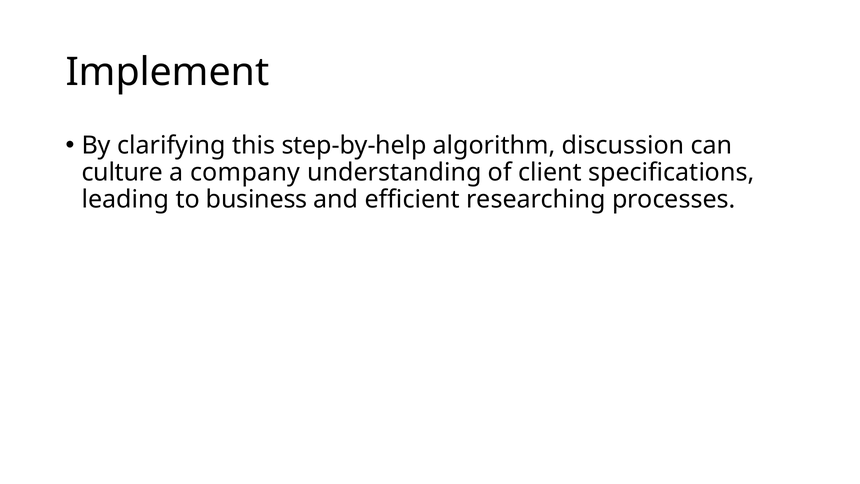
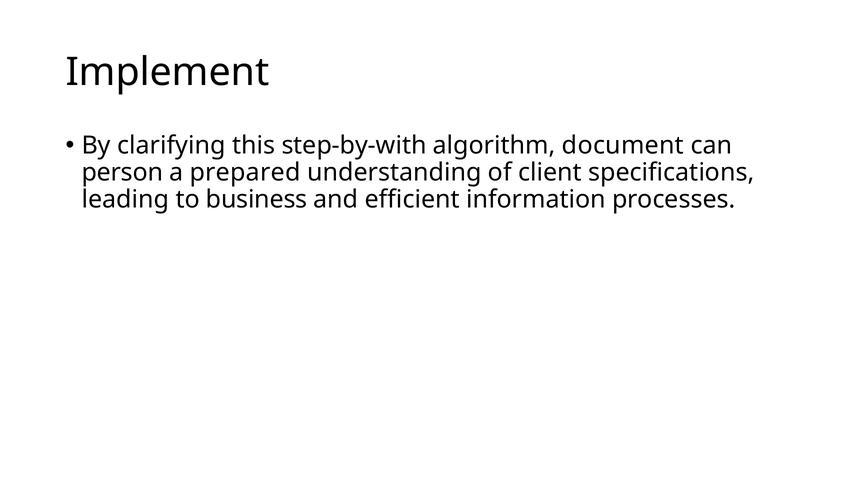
step-by-help: step-by-help -> step-by-with
discussion: discussion -> document
culture: culture -> person
company: company -> prepared
researching: researching -> information
